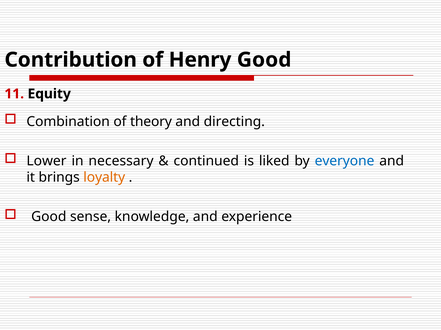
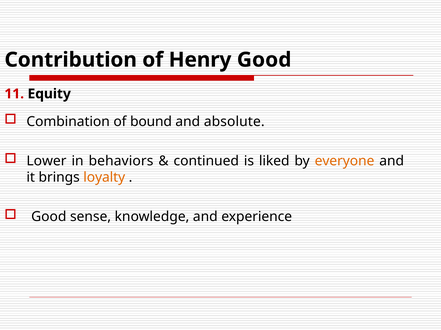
theory: theory -> bound
directing: directing -> absolute
necessary: necessary -> behaviors
everyone colour: blue -> orange
